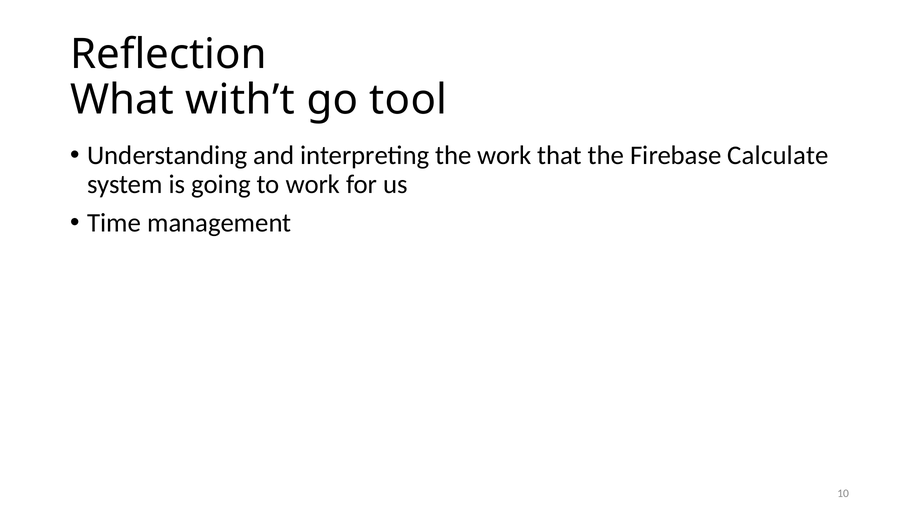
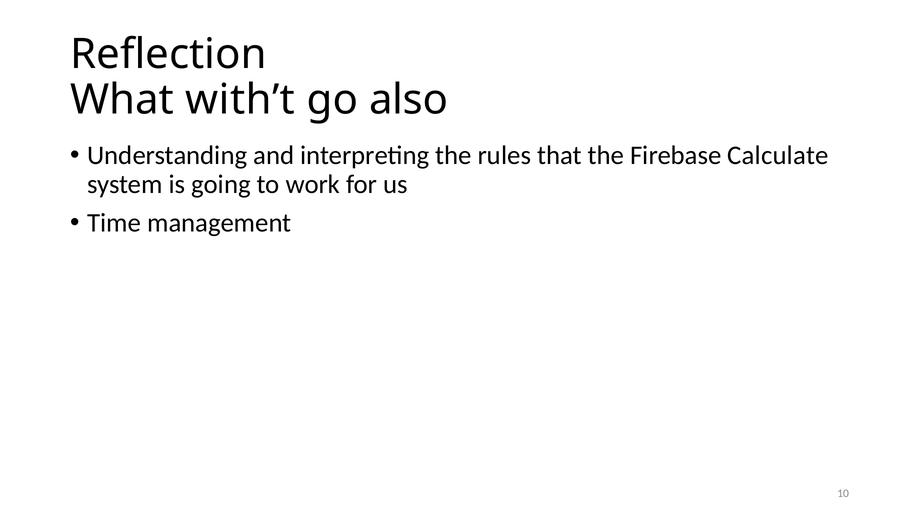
tool: tool -> also
the work: work -> rules
